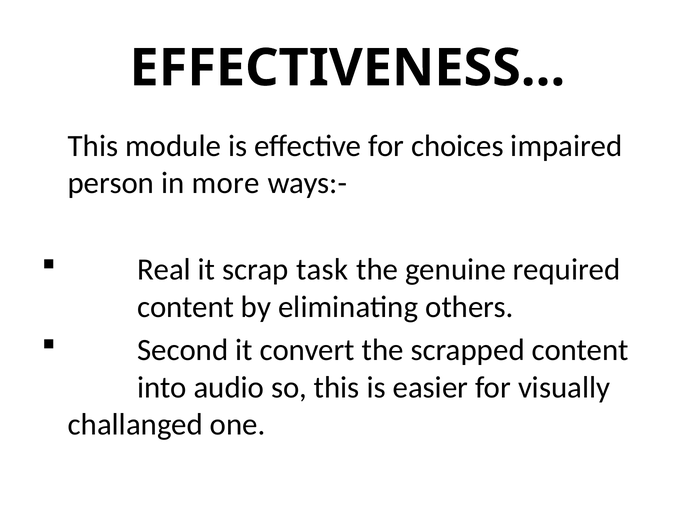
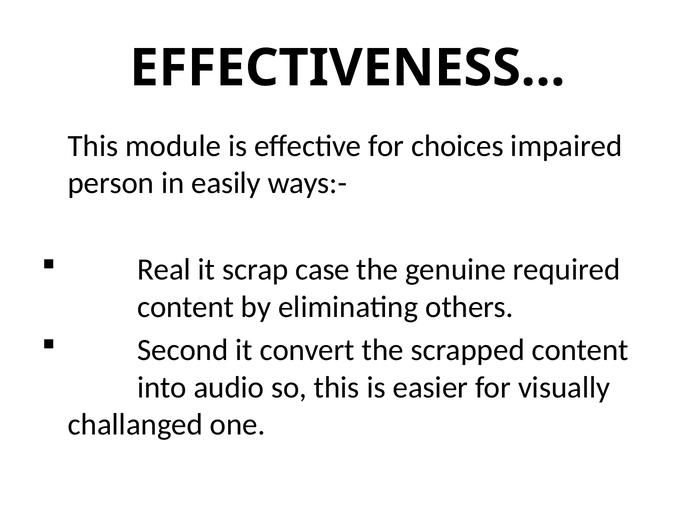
more: more -> easily
task: task -> case
